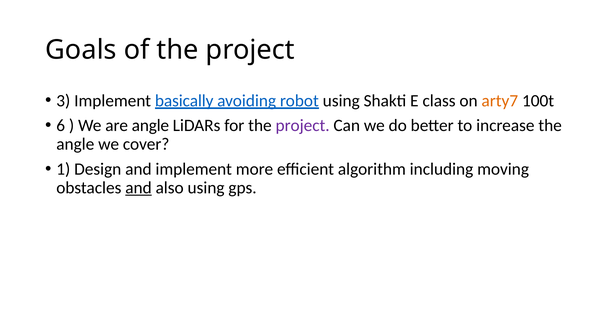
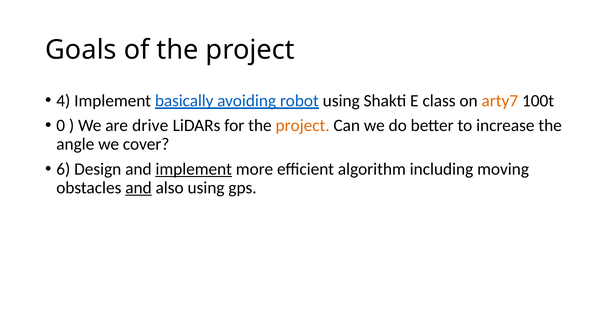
3: 3 -> 4
6: 6 -> 0
are angle: angle -> drive
project at (303, 125) colour: purple -> orange
1: 1 -> 6
implement at (194, 169) underline: none -> present
